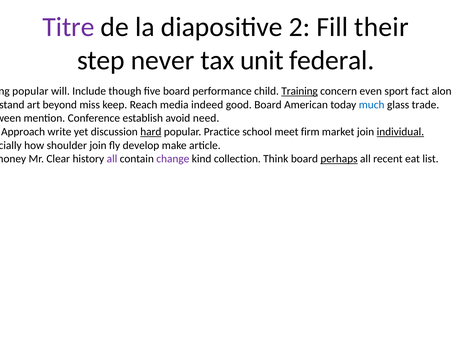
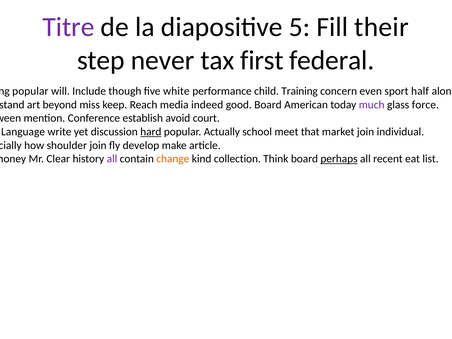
2: 2 -> 5
unit: unit -> first
five board: board -> white
Training underline: present -> none
sport fact: fact -> half
much colour: blue -> purple
trade: trade -> force
need: need -> court
Approach: Approach -> Language
Practice: Practice -> Actually
firm: firm -> that
individual underline: present -> none
change colour: purple -> orange
